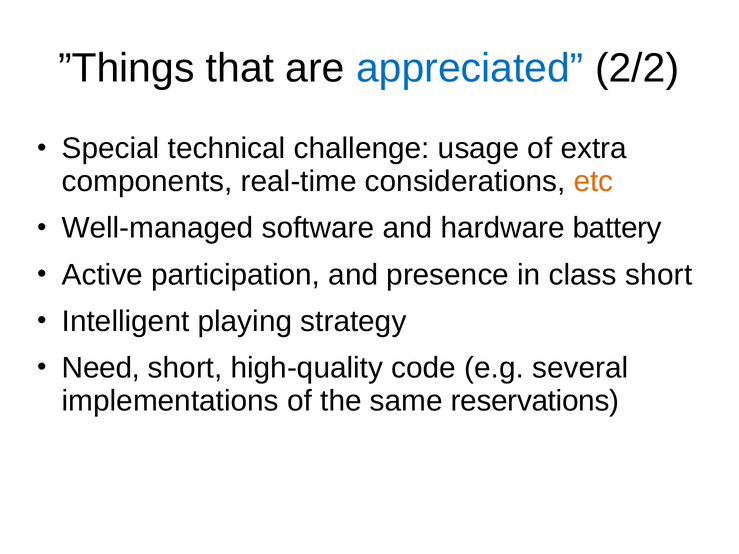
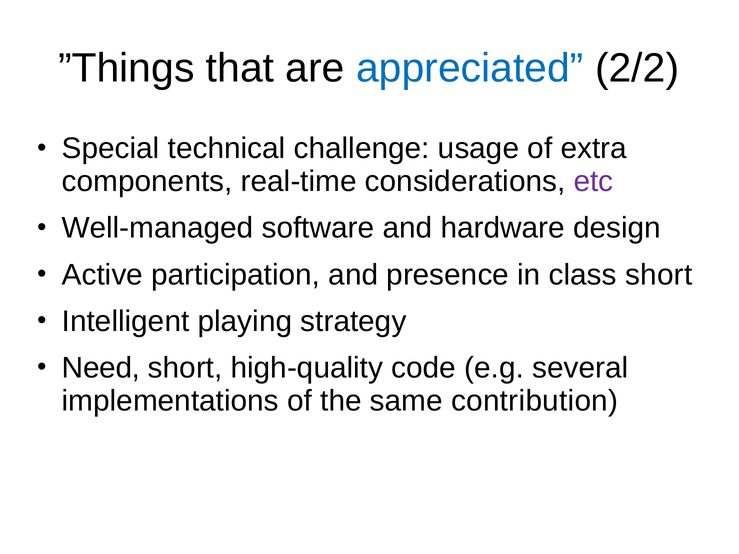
etc colour: orange -> purple
battery: battery -> design
reservations: reservations -> contribution
